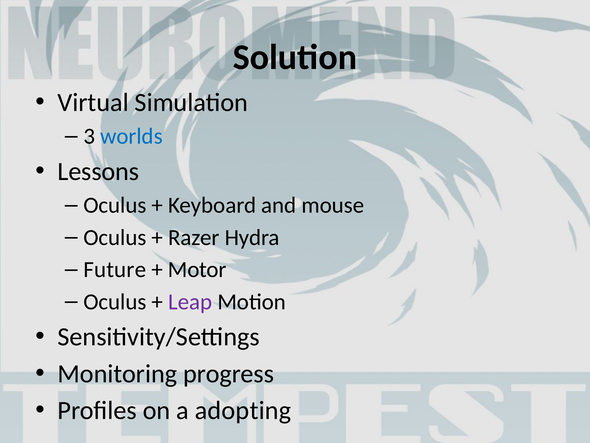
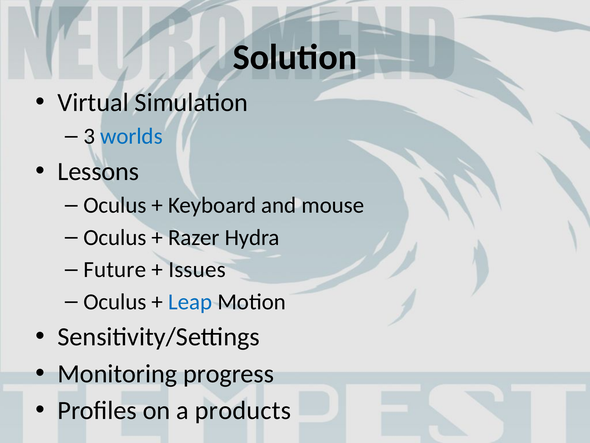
Motor: Motor -> Issues
Leap colour: purple -> blue
adopting: adopting -> products
